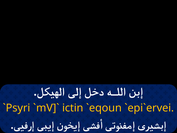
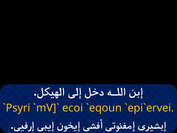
ictin: ictin -> ecoi
